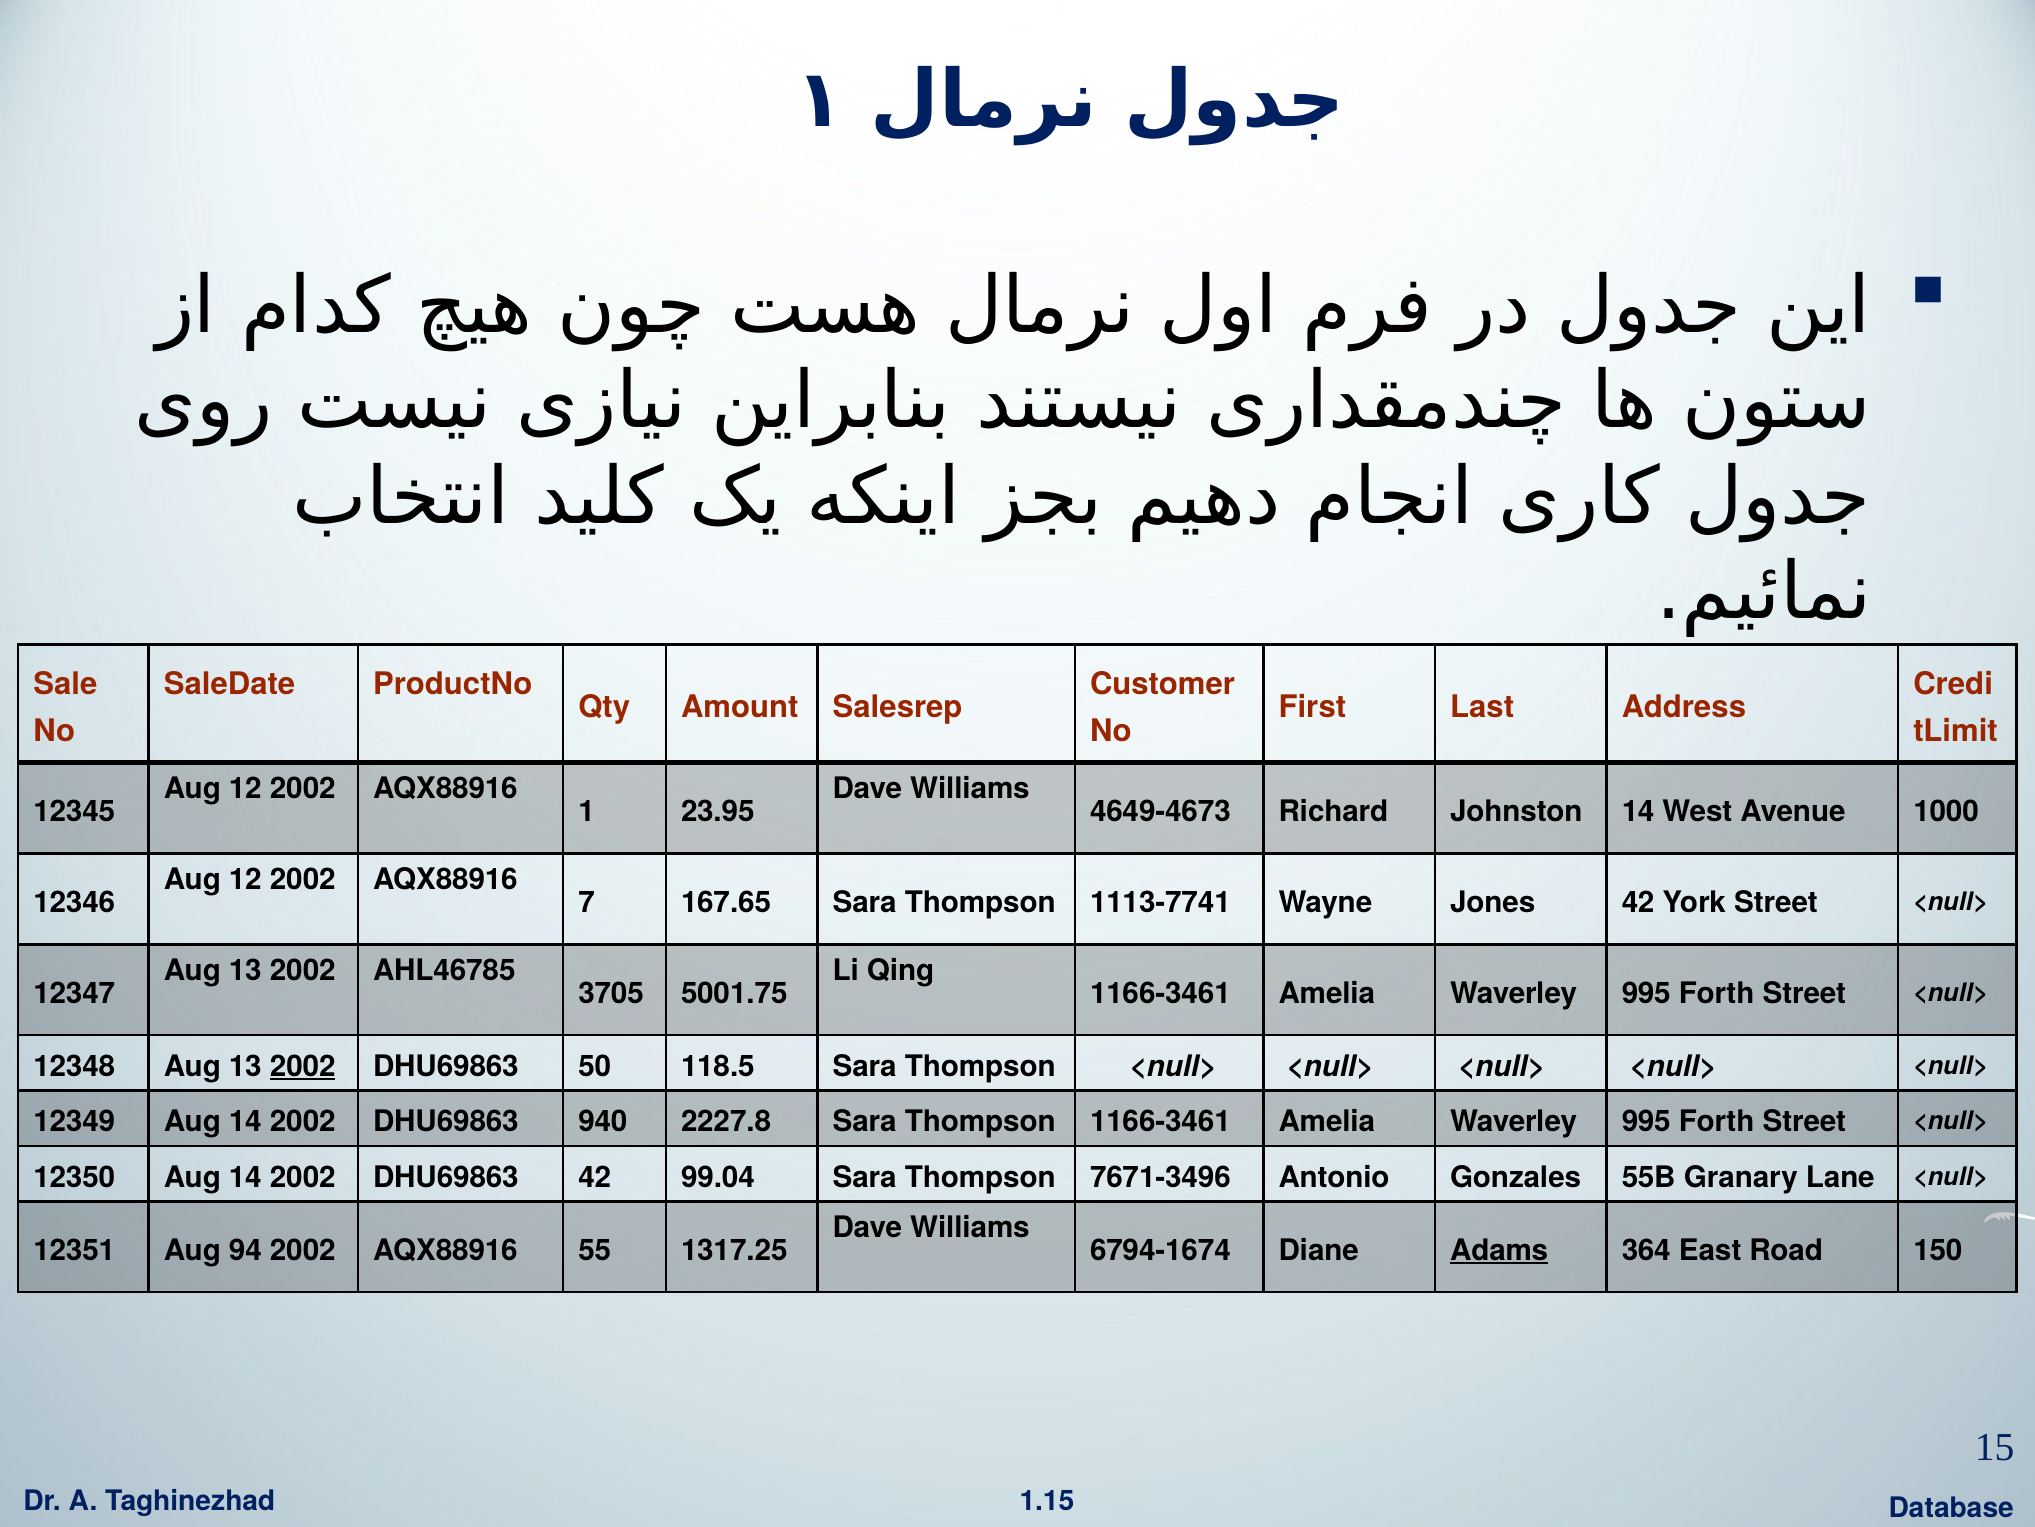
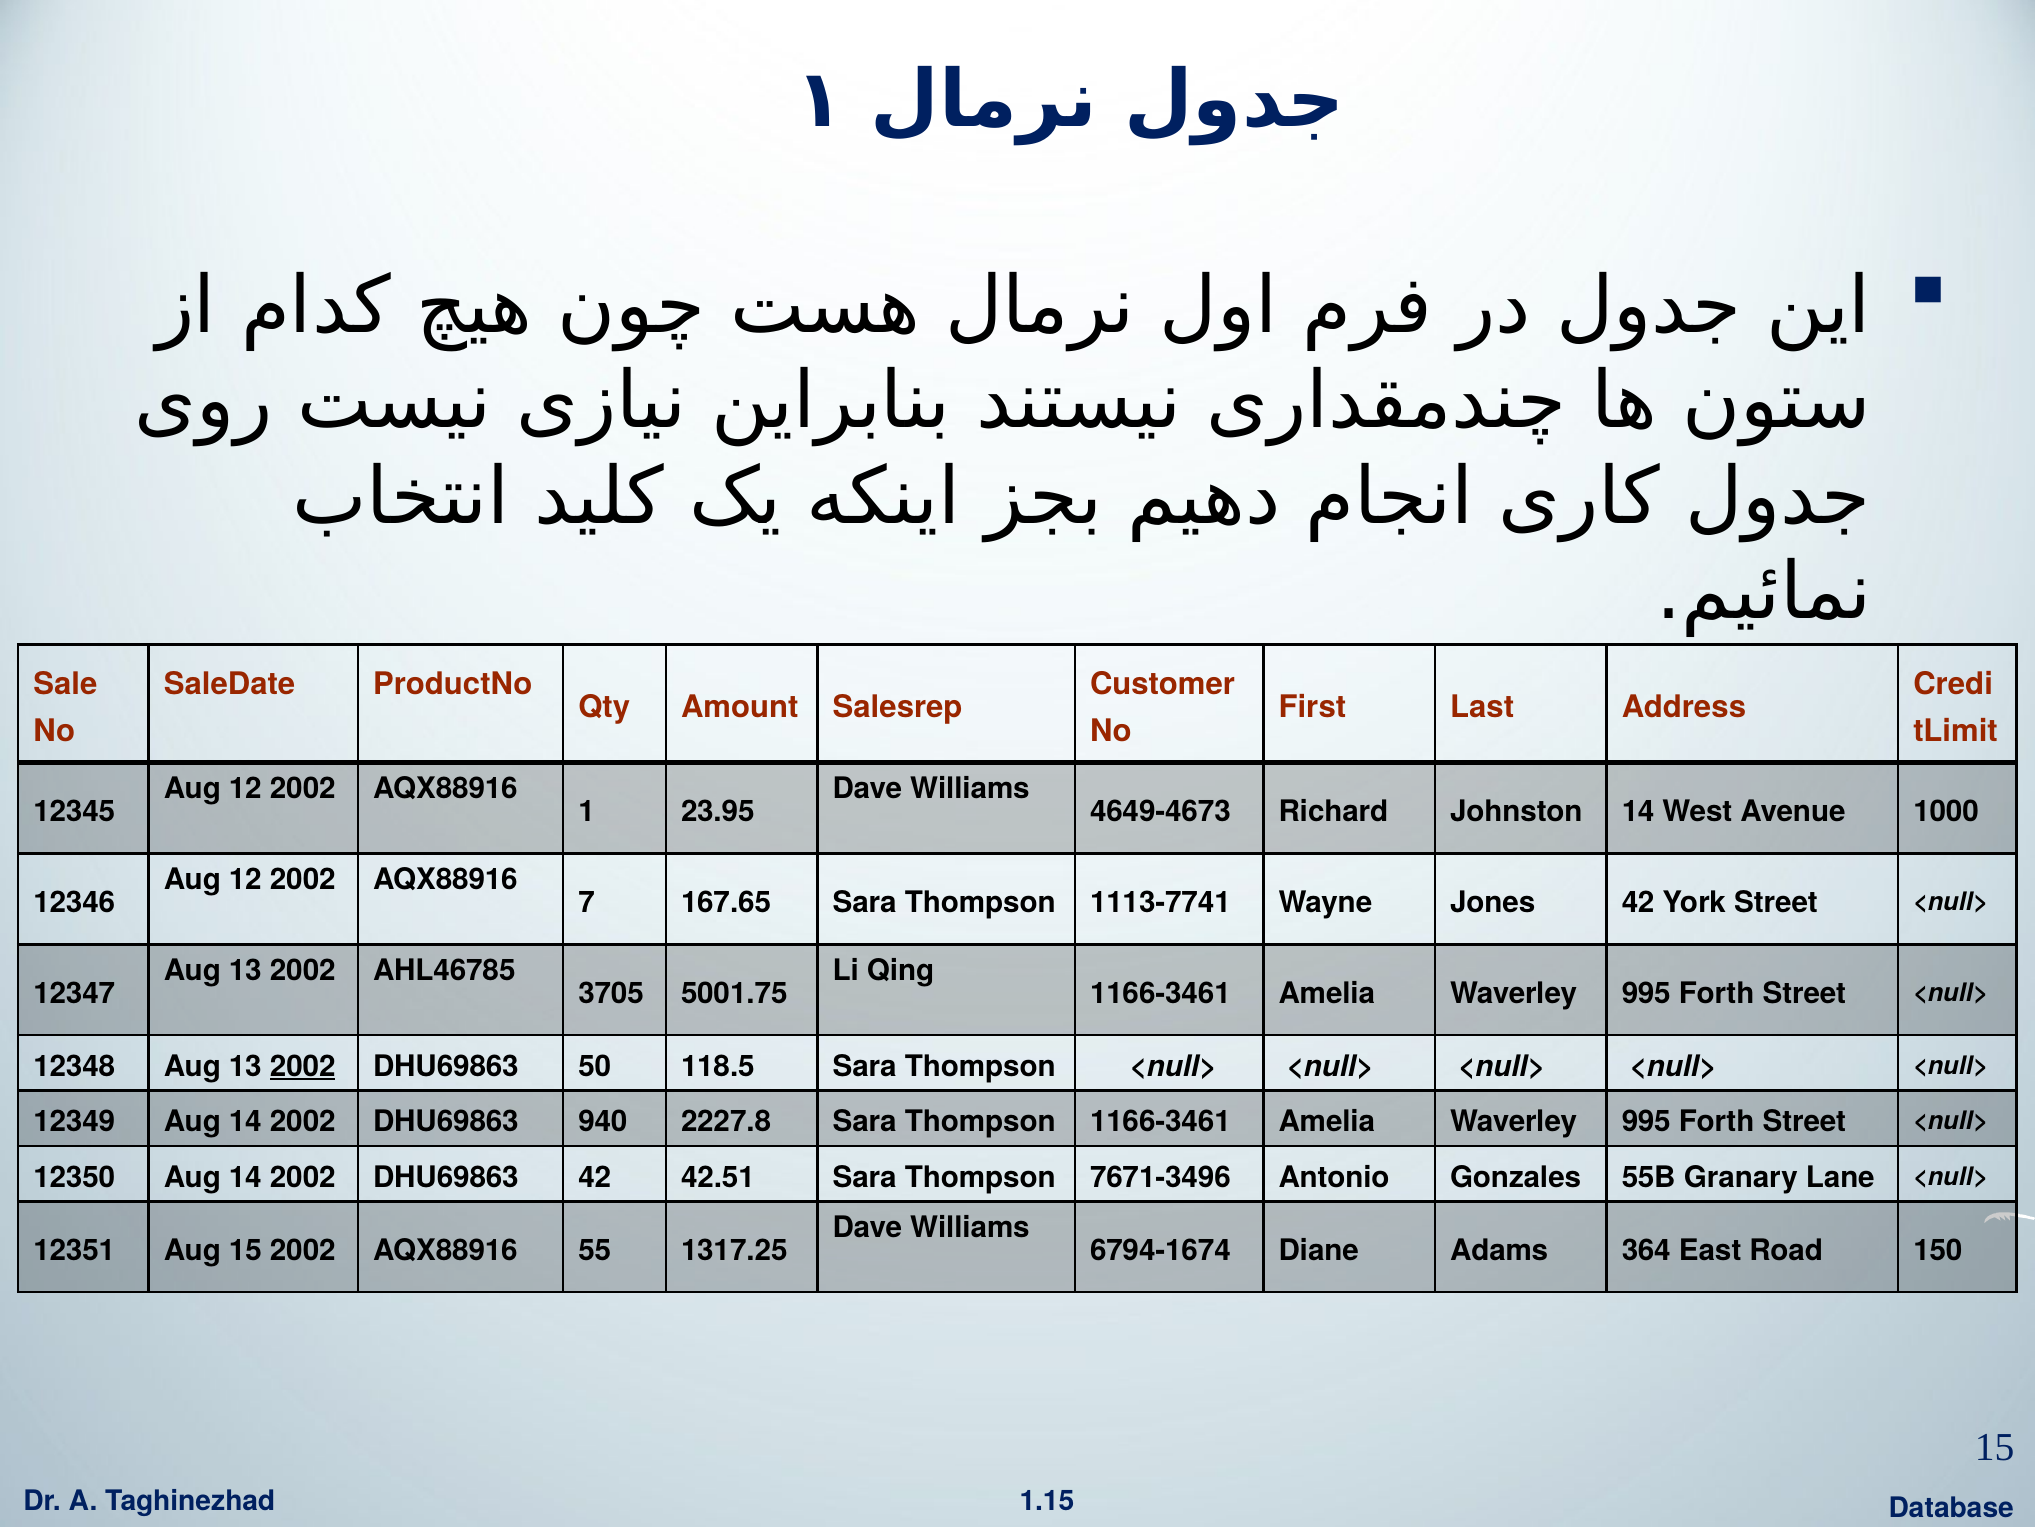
99.04: 99.04 -> 42.51
Aug 94: 94 -> 15
Adams underline: present -> none
